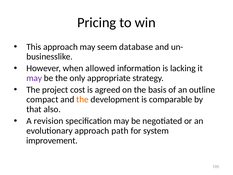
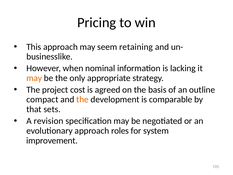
database: database -> retaining
allowed: allowed -> nominal
may at (34, 78) colour: purple -> orange
also: also -> sets
path: path -> roles
